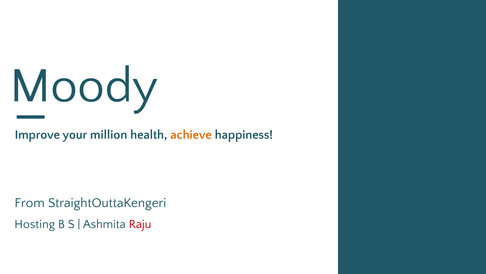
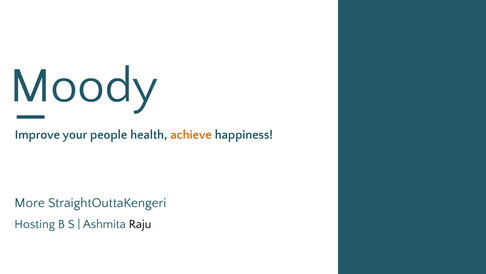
million: million -> people
From: From -> More
Raju colour: red -> black
